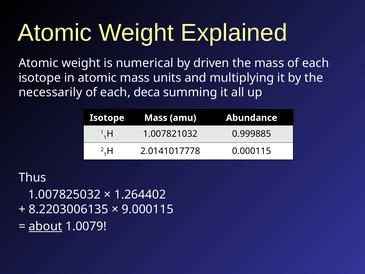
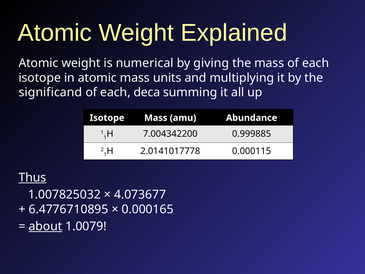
driven: driven -> giving
necessarily: necessarily -> significand
1.007821032: 1.007821032 -> 7.004342200
Thus underline: none -> present
1.264402: 1.264402 -> 4.073677
8.2203006135: 8.2203006135 -> 6.4776710895
9.000115: 9.000115 -> 0.000165
